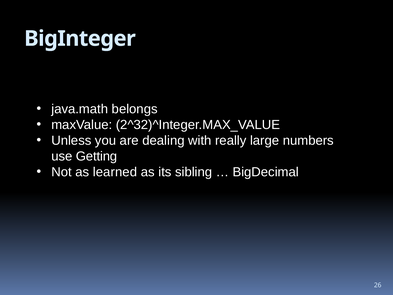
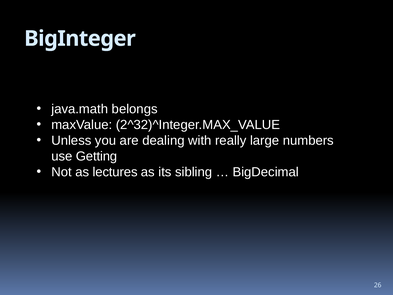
learned: learned -> lectures
